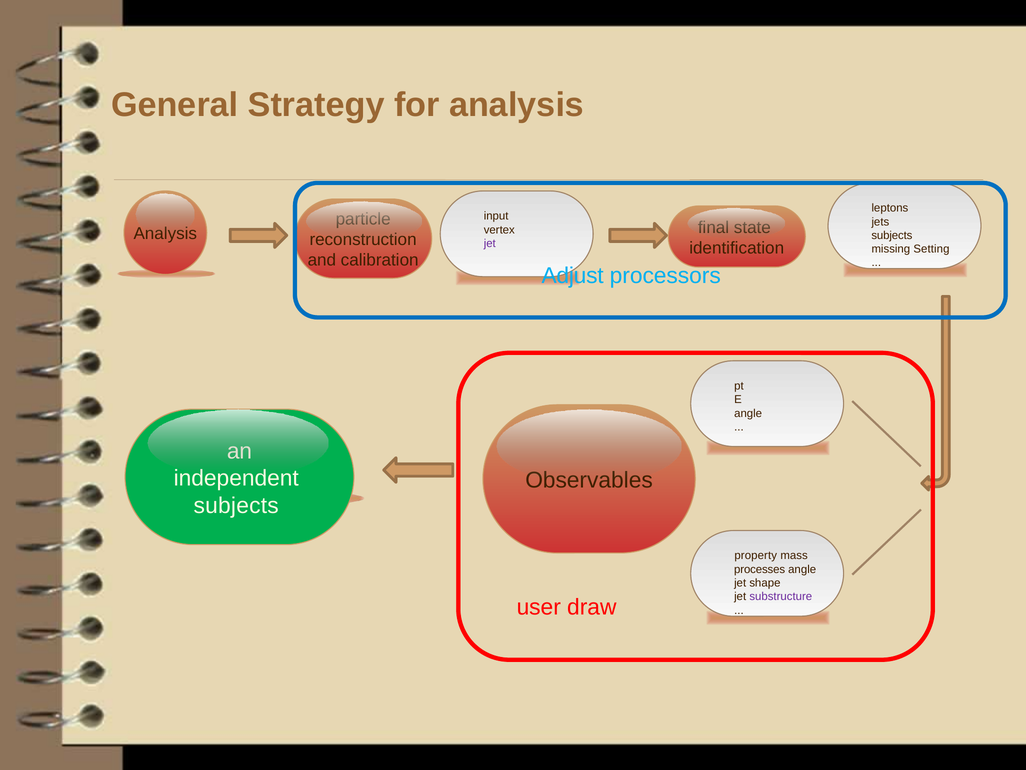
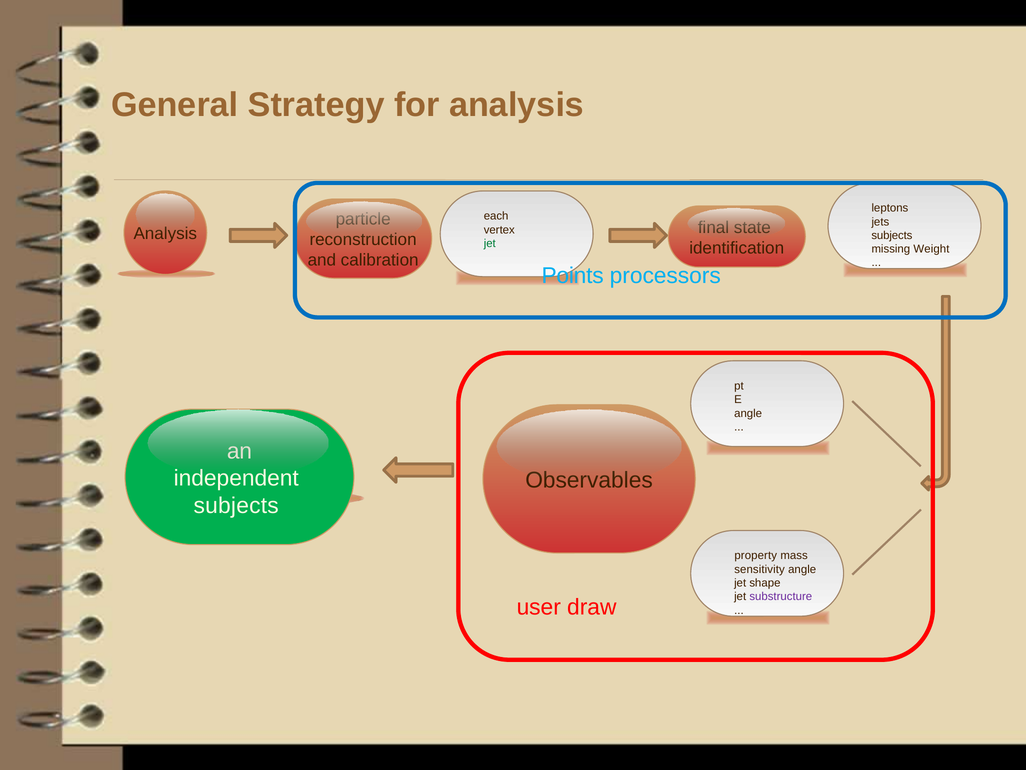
input: input -> each
jet at (490, 243) colour: purple -> green
Setting: Setting -> Weight
Adjust: Adjust -> Points
processes: processes -> sensitivity
